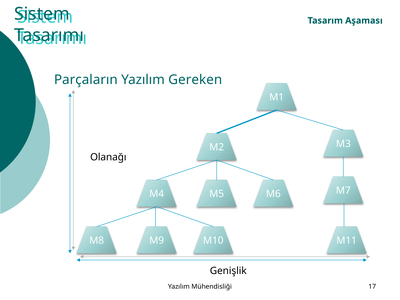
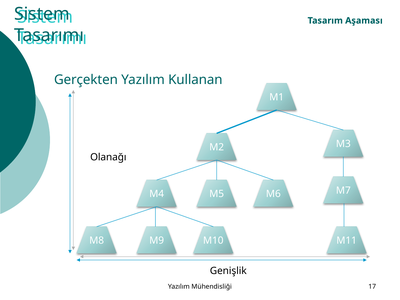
Parçaların: Parçaların -> Gerçekten
Gereken: Gereken -> Kullanan
